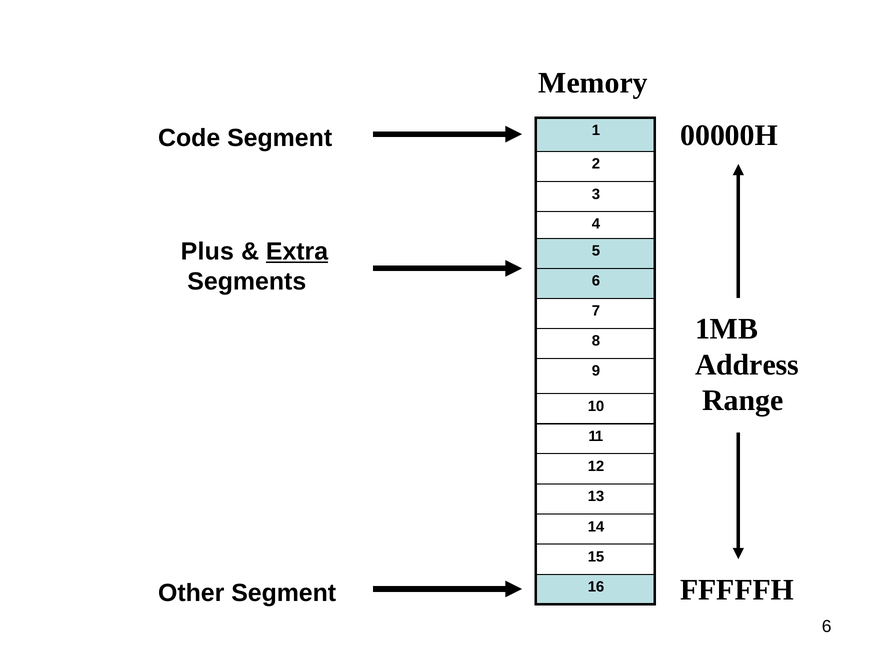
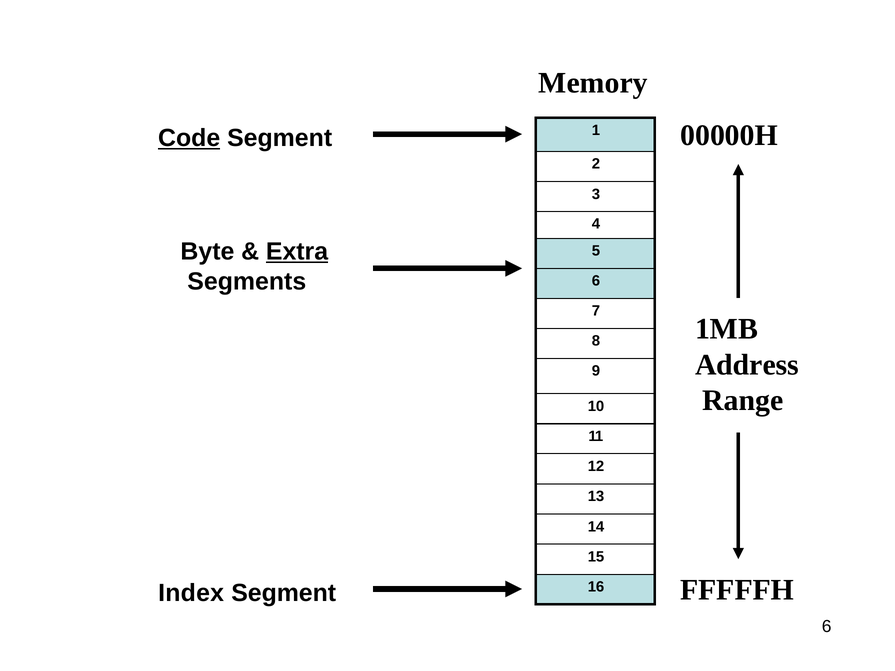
Code underline: none -> present
Plus: Plus -> Byte
Other: Other -> Index
